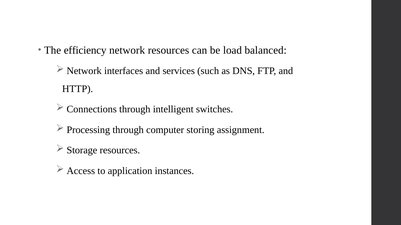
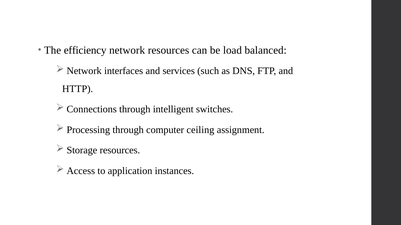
storing: storing -> ceiling
